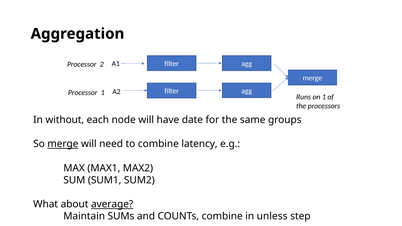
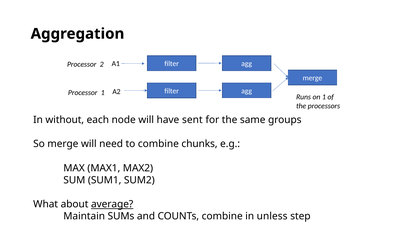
date: date -> sent
merge at (63, 144) underline: present -> none
latency: latency -> chunks
